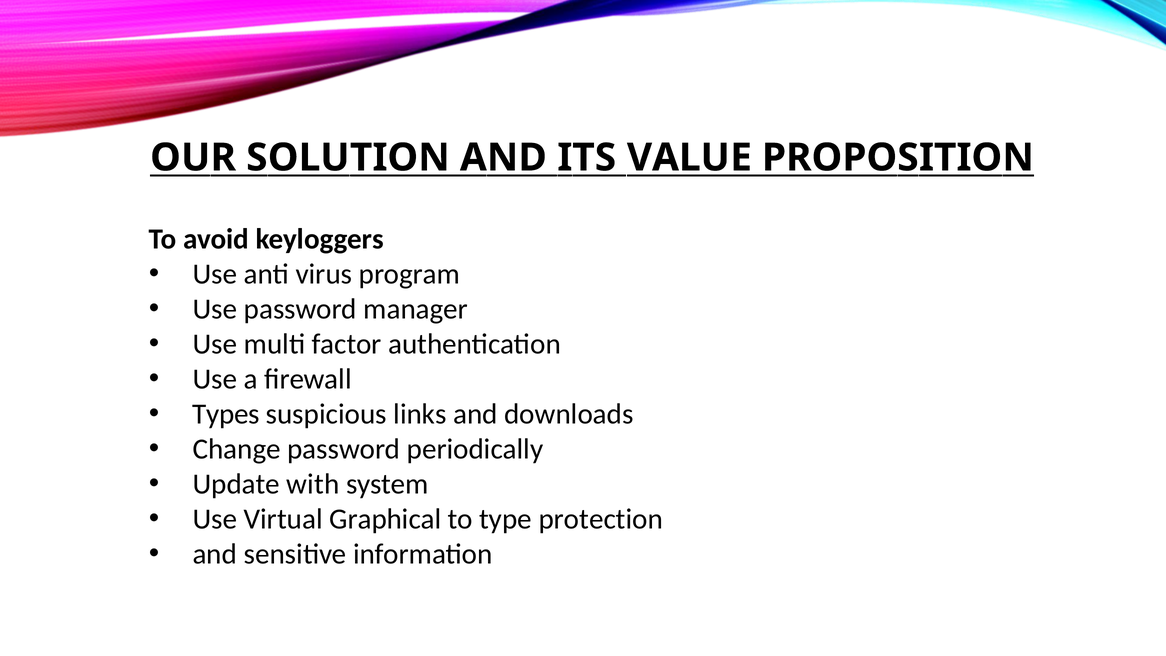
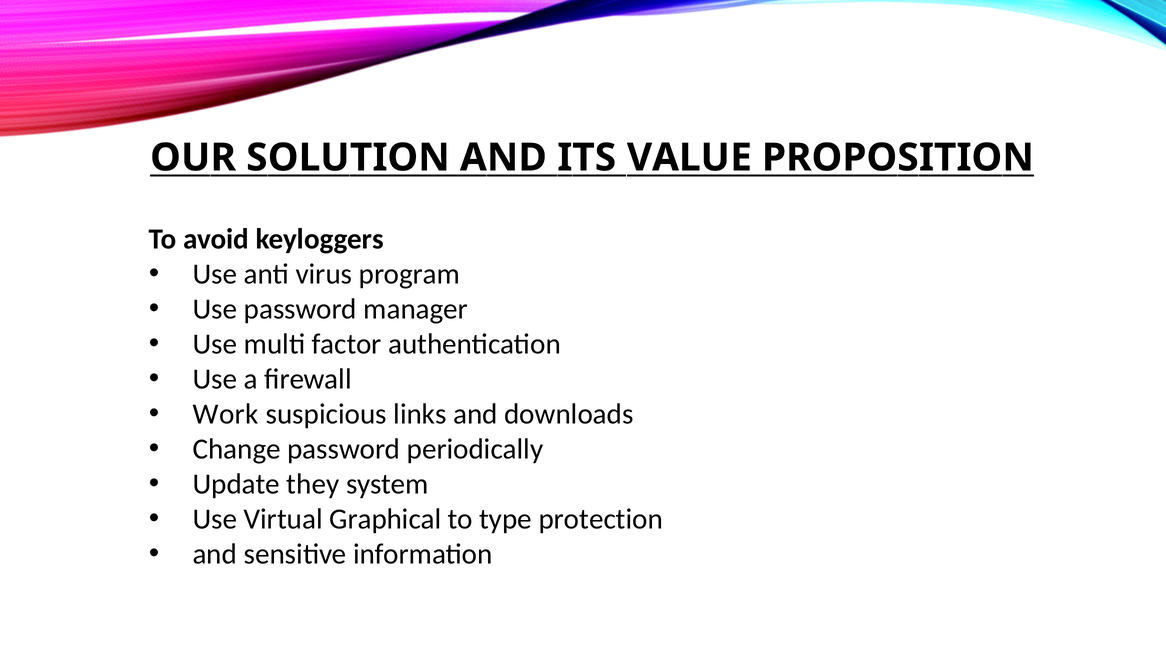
Types: Types -> Work
with: with -> they
